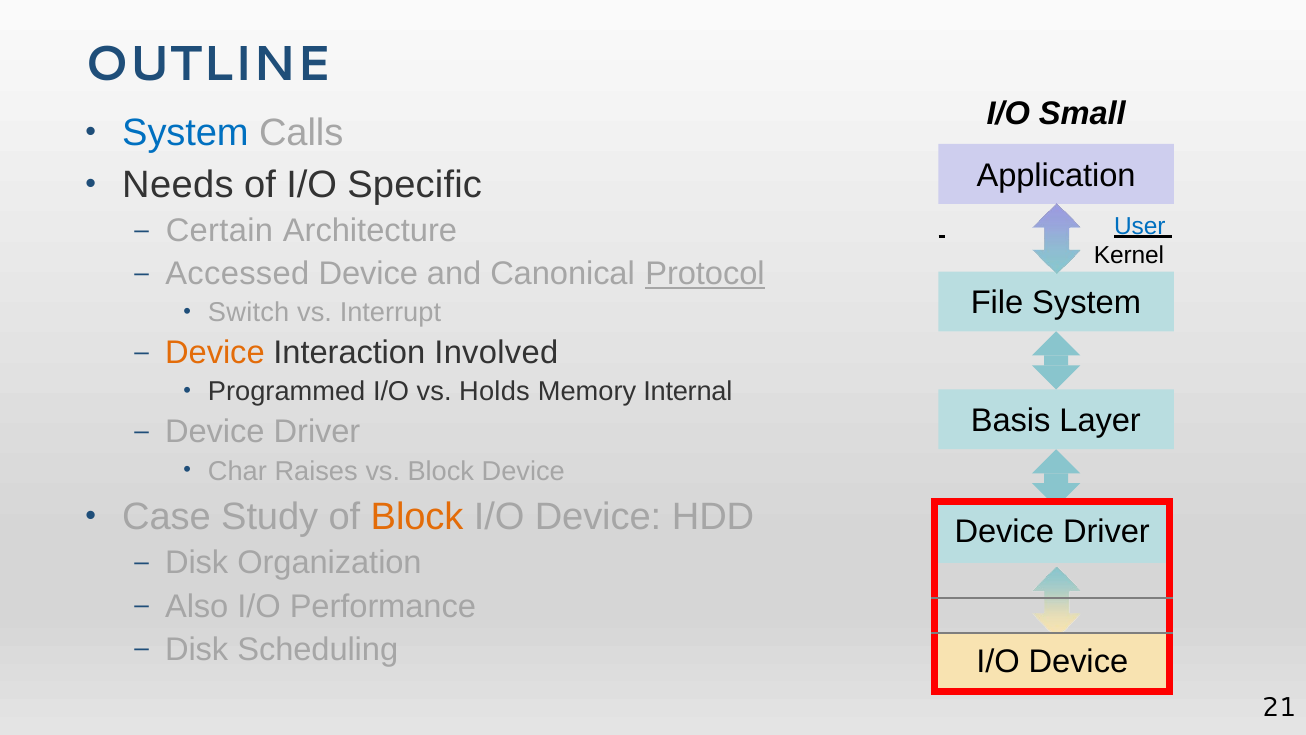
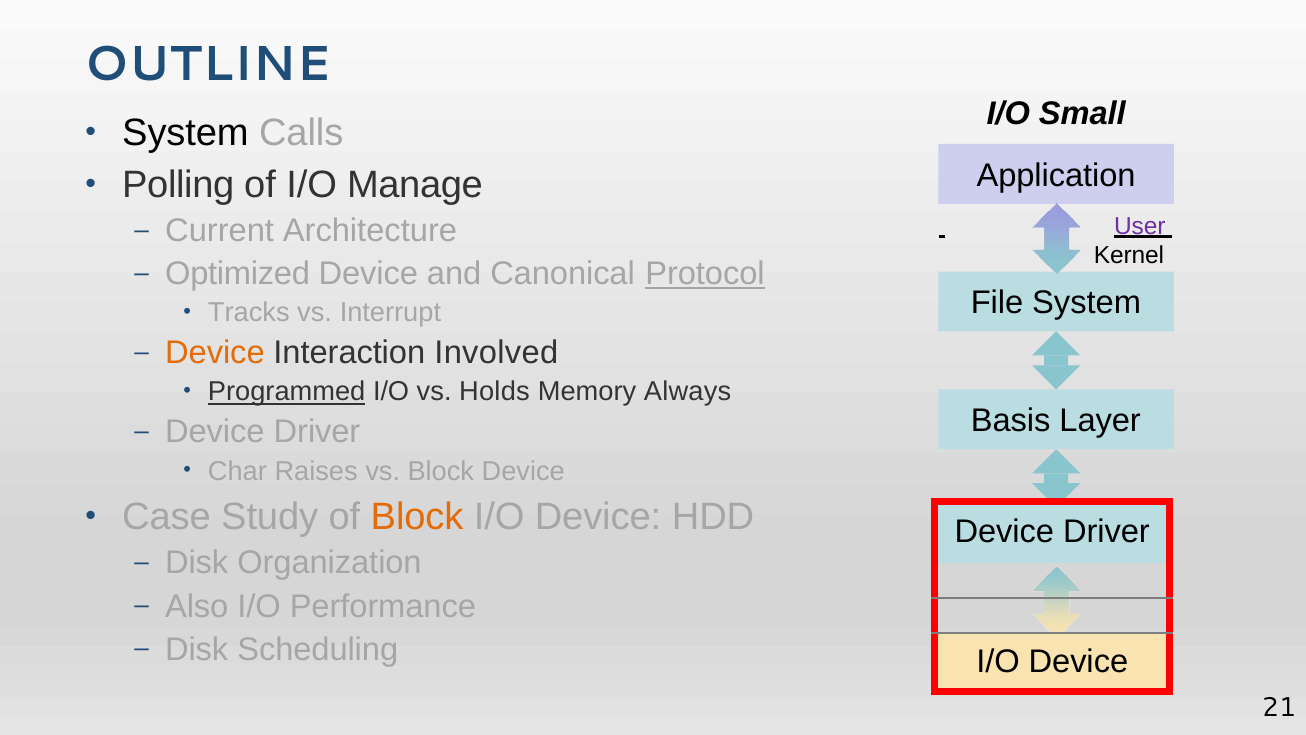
System at (185, 133) colour: blue -> black
Needs: Needs -> Polling
Specific: Specific -> Manage
User colour: blue -> purple
Certain: Certain -> Current
Accessed: Accessed -> Optimized
Switch: Switch -> Tracks
Programmed underline: none -> present
Internal: Internal -> Always
